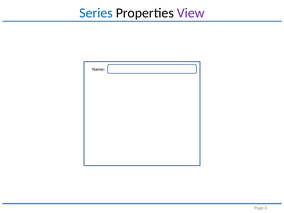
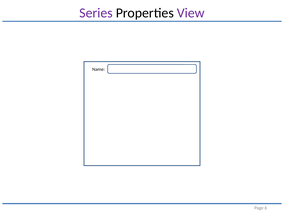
Series colour: blue -> purple
